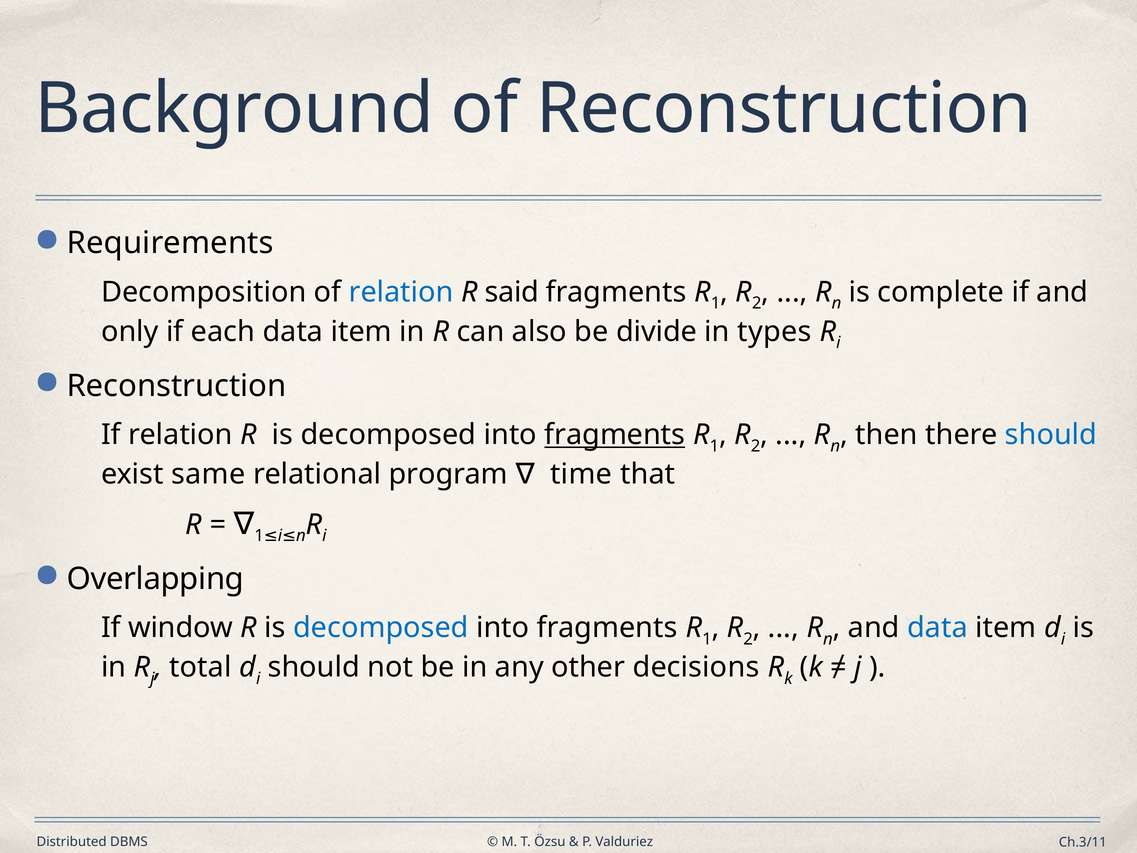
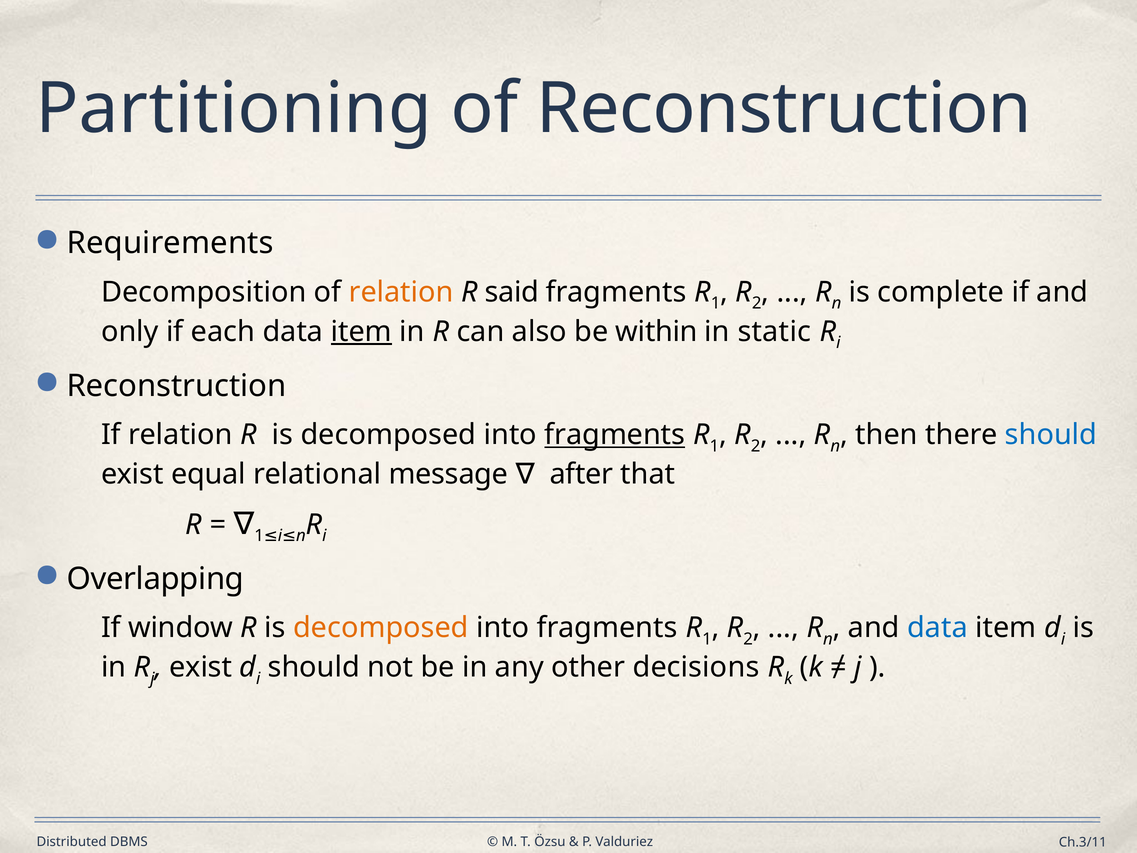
Background: Background -> Partitioning
relation at (401, 292) colour: blue -> orange
item at (361, 331) underline: none -> present
divide: divide -> within
types: types -> static
same: same -> equal
program: program -> message
time: time -> after
decomposed at (381, 628) colour: blue -> orange
total at (201, 667): total -> exist
